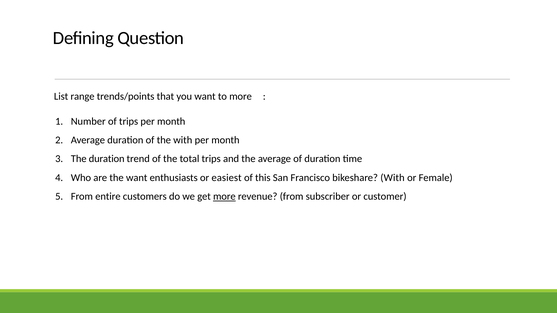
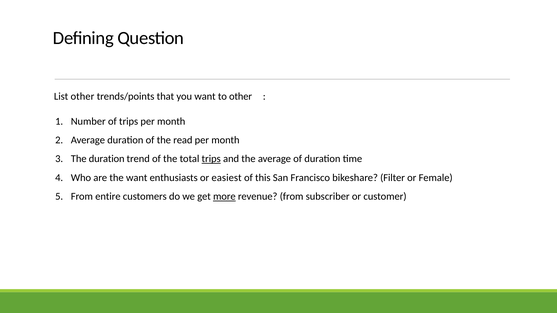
List range: range -> other
to more: more -> other
the with: with -> read
trips at (211, 159) underline: none -> present
bikeshare With: With -> Filter
